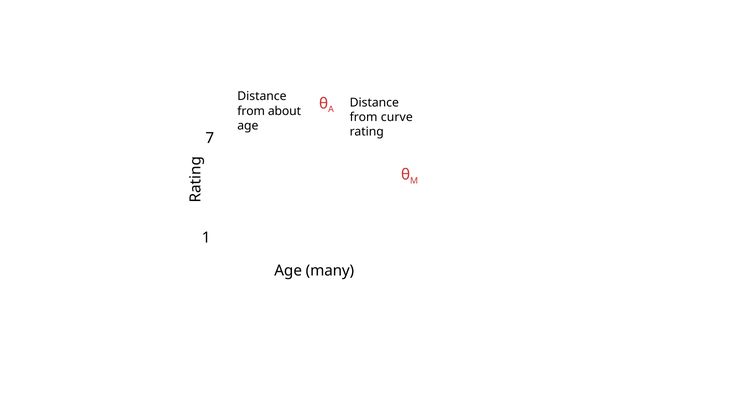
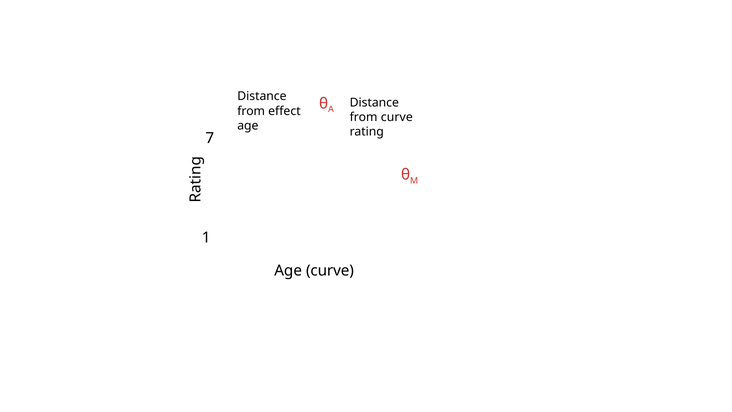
about: about -> effect
Age many: many -> curve
